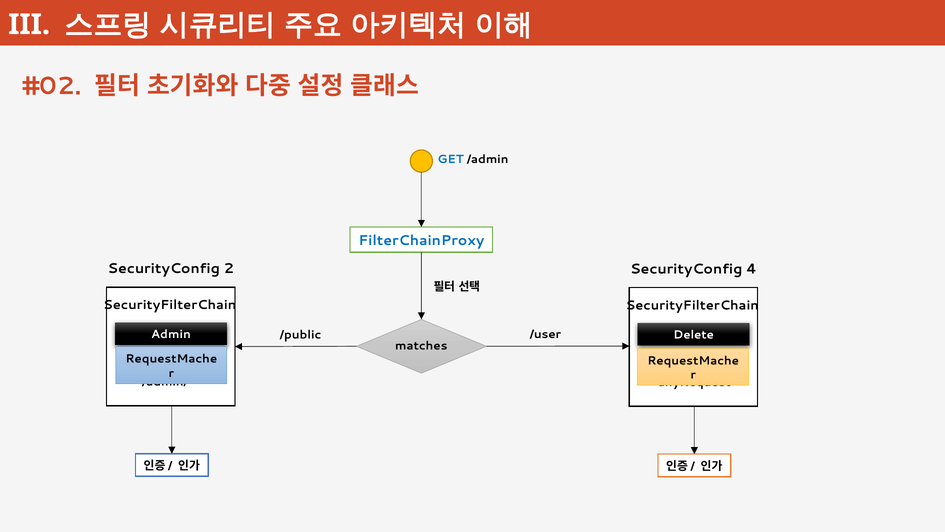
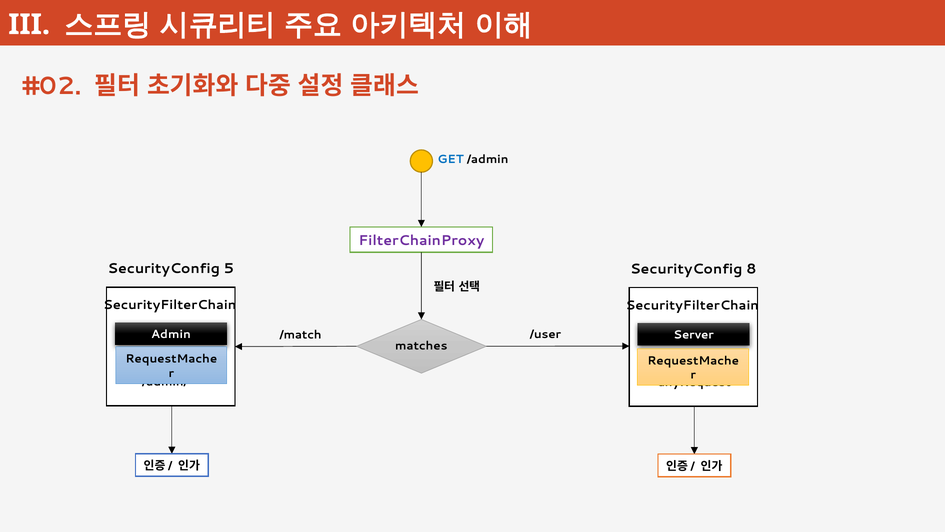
FilterChainProxy colour: blue -> purple
2: 2 -> 5
4: 4 -> 8
/public: /public -> /match
Delete: Delete -> Server
